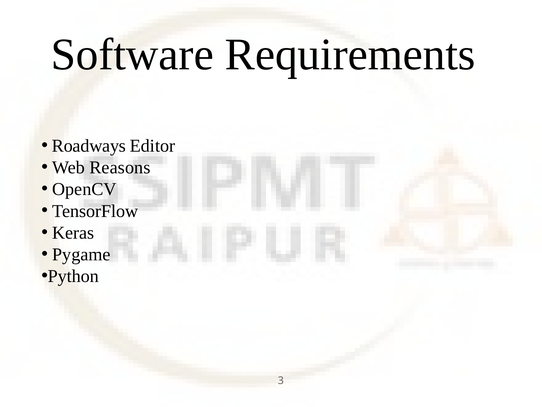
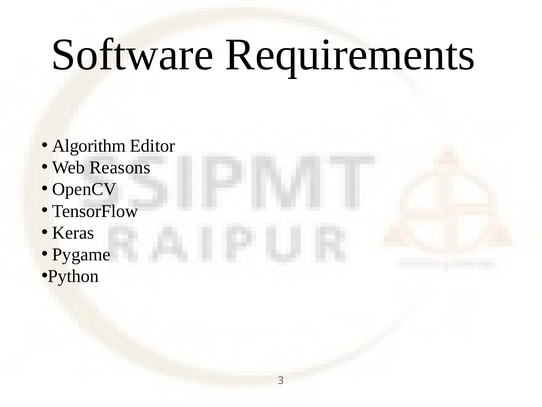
Roadways: Roadways -> Algorithm
